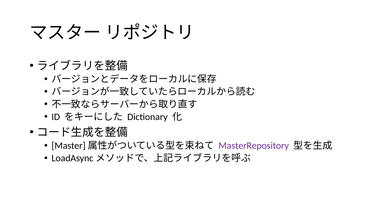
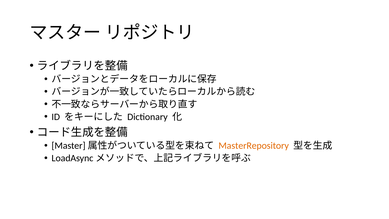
MasterRepository colour: purple -> orange
